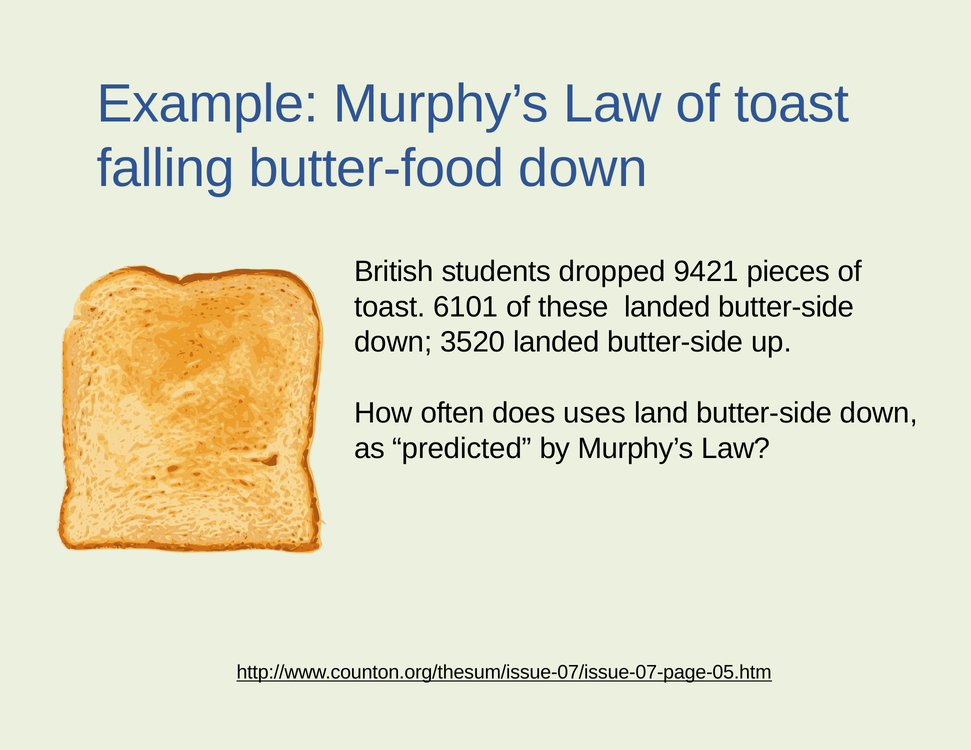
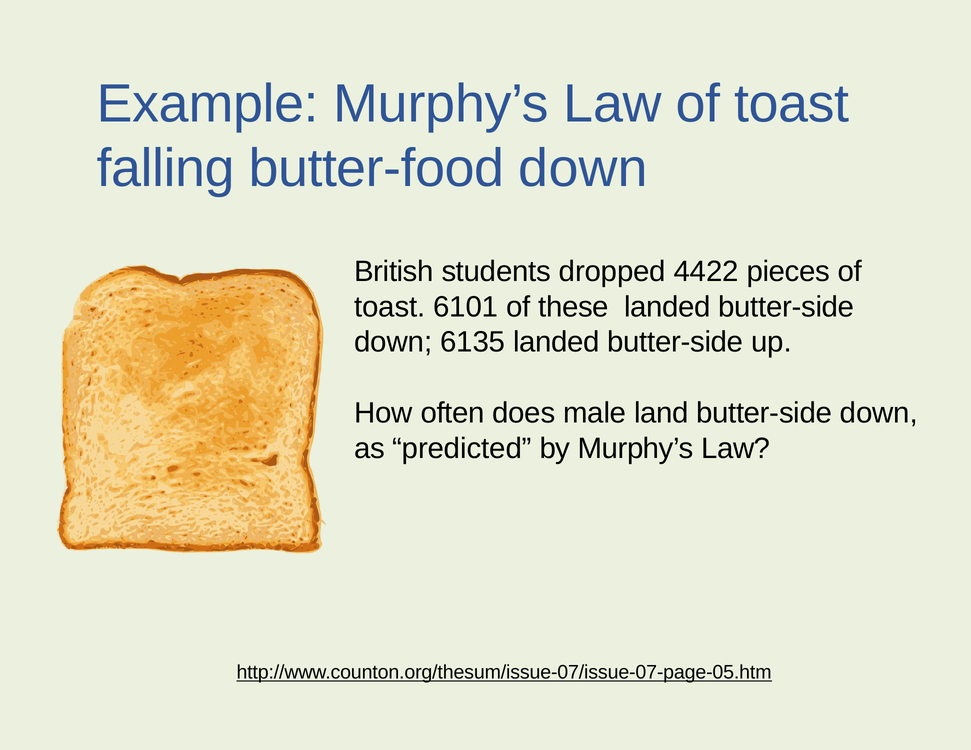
9421: 9421 -> 4422
3520: 3520 -> 6135
uses: uses -> male
